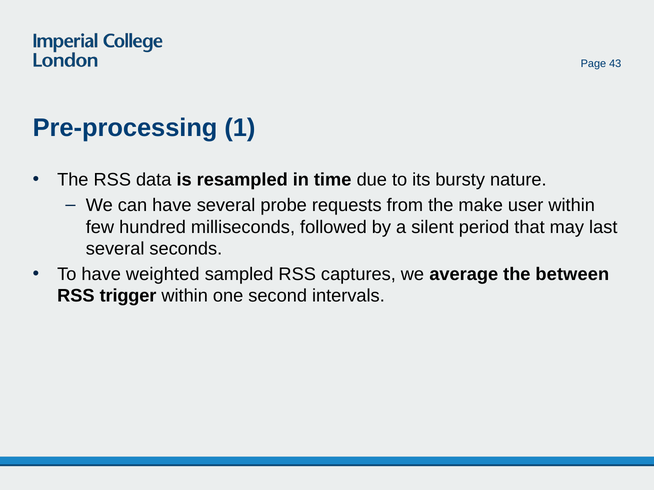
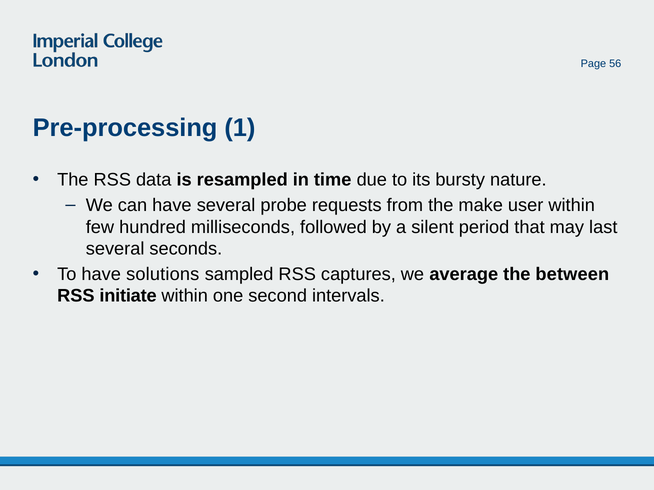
43: 43 -> 56
weighted: weighted -> solutions
trigger: trigger -> initiate
